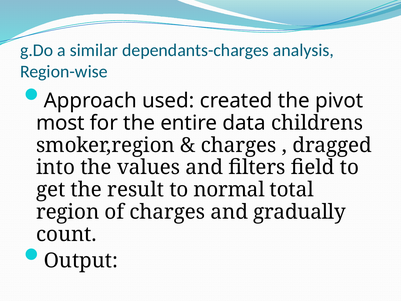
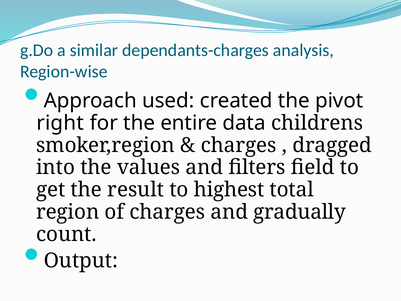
most: most -> right
normal: normal -> highest
